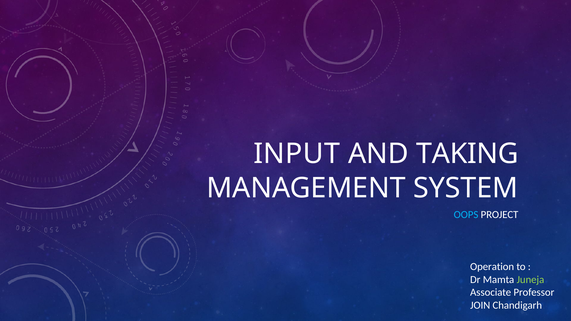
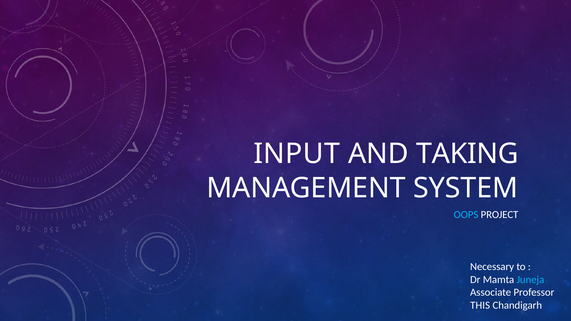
Operation: Operation -> Necessary
Juneja colour: light green -> light blue
JOIN: JOIN -> THIS
